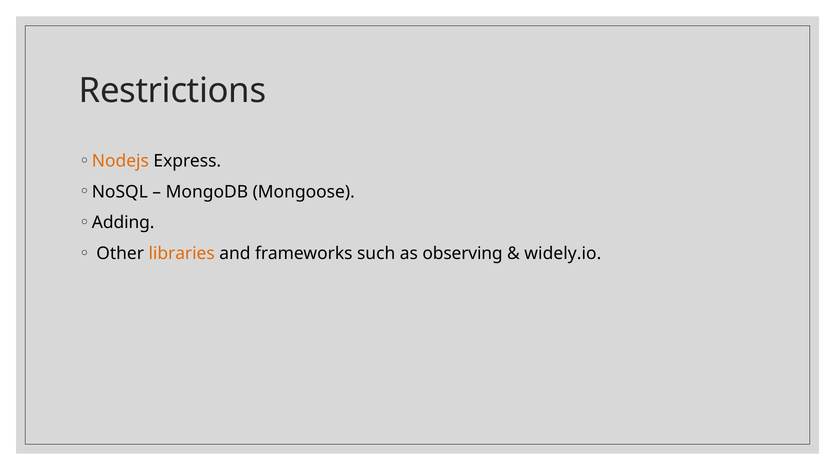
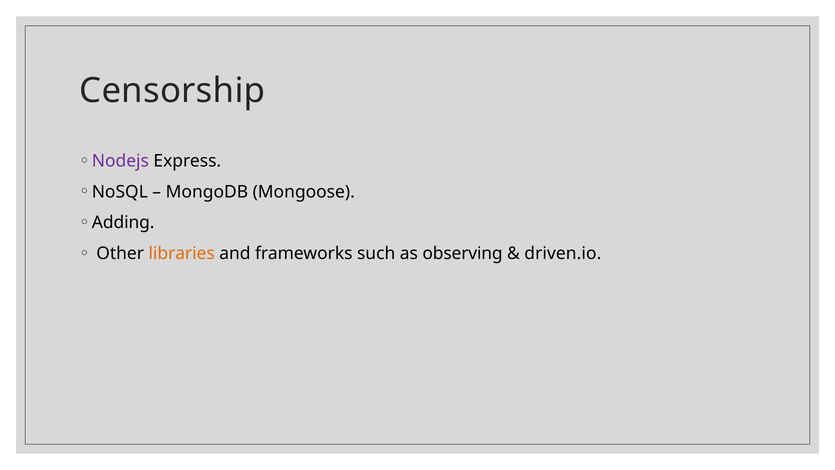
Restrictions: Restrictions -> Censorship
Nodejs colour: orange -> purple
widely.io: widely.io -> driven.io
